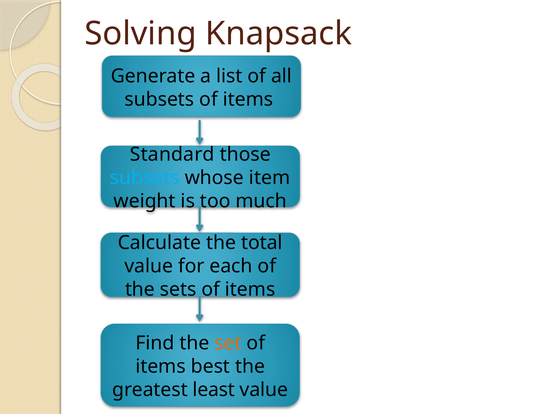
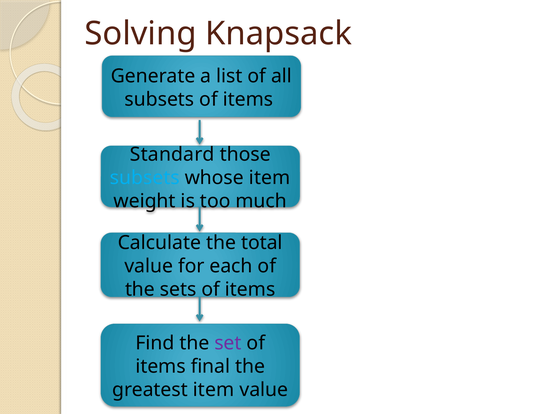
set colour: orange -> purple
best: best -> final
greatest least: least -> item
